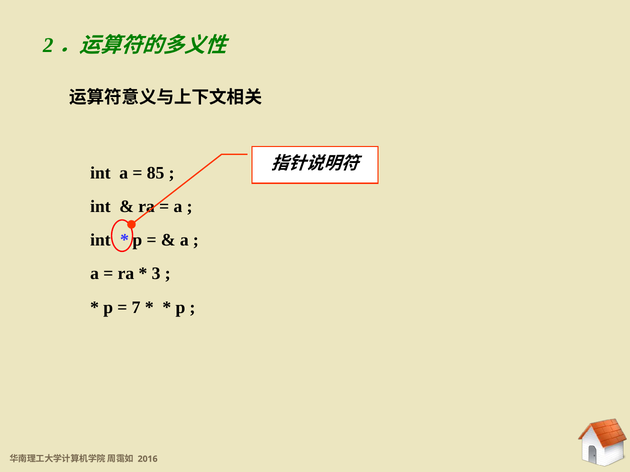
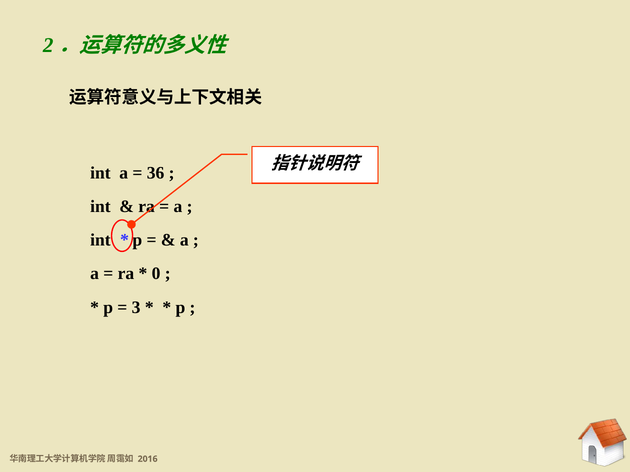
85: 85 -> 36
3: 3 -> 0
7: 7 -> 3
